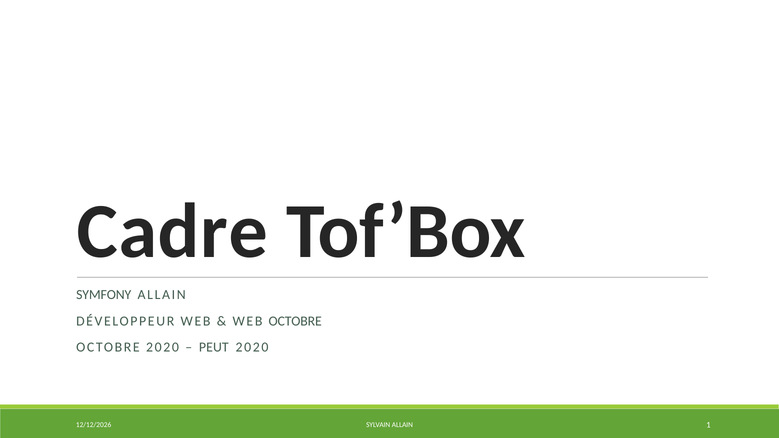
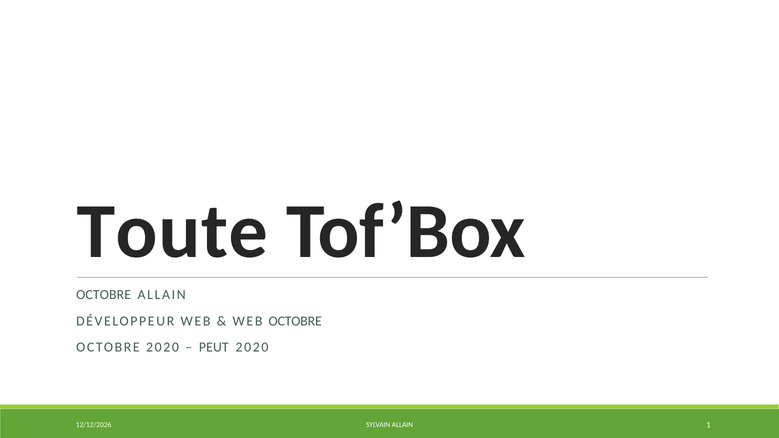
Cadre: Cadre -> Toute
SYMFONY at (104, 295): SYMFONY -> OCTOBRE
